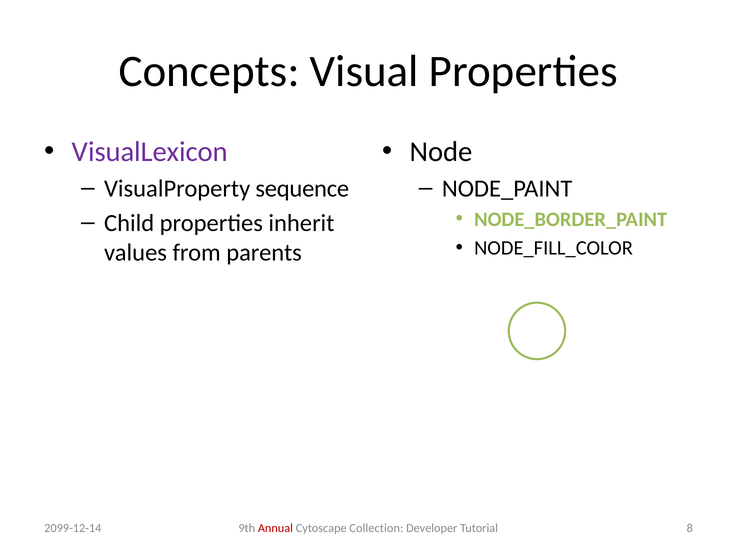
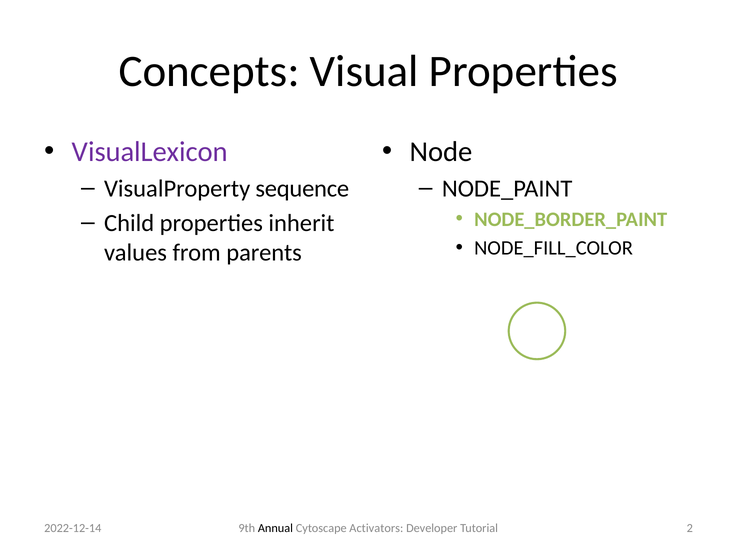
Annual colour: red -> black
Collection: Collection -> Activators
8: 8 -> 2
2099-12-14: 2099-12-14 -> 2022-12-14
